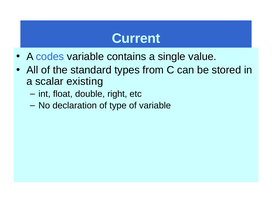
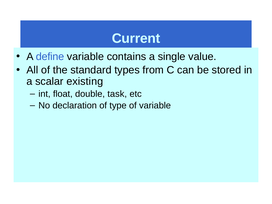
codes: codes -> define
right: right -> task
